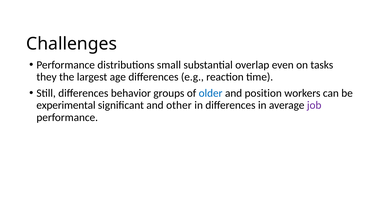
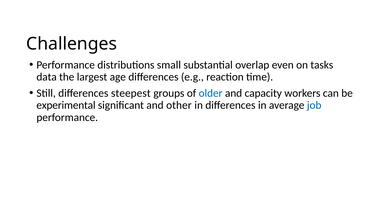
they: they -> data
behavior: behavior -> steepest
position: position -> capacity
job colour: purple -> blue
